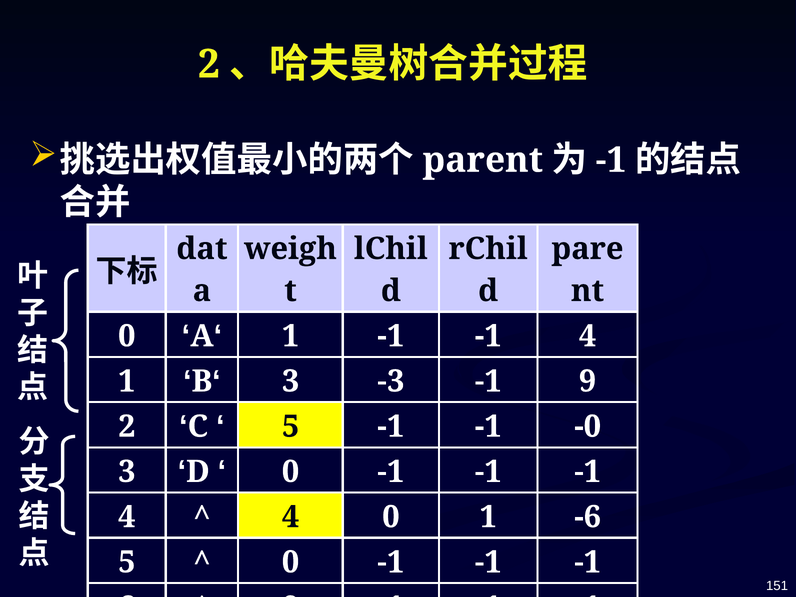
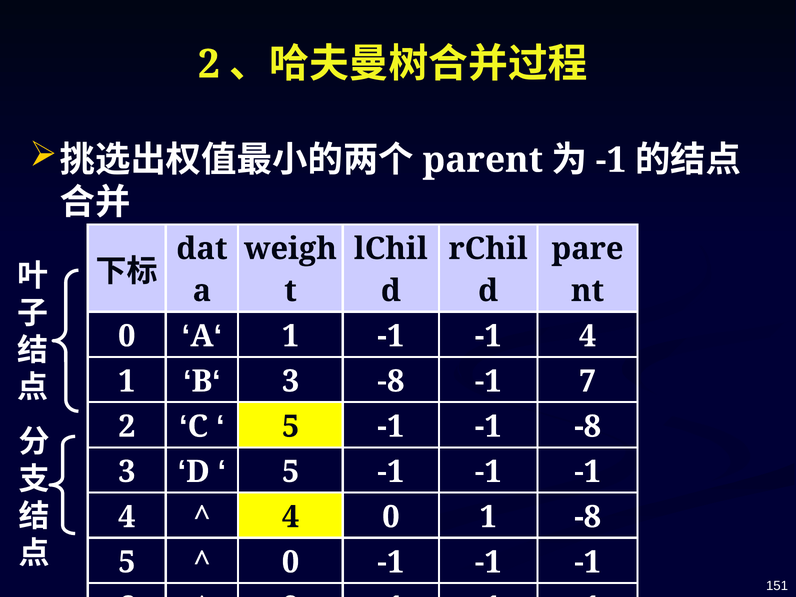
3 -3: -3 -> -8
9: 9 -> 7
-1 -0: -0 -> -8
0 at (291, 472): 0 -> 5
1 -6: -6 -> -8
